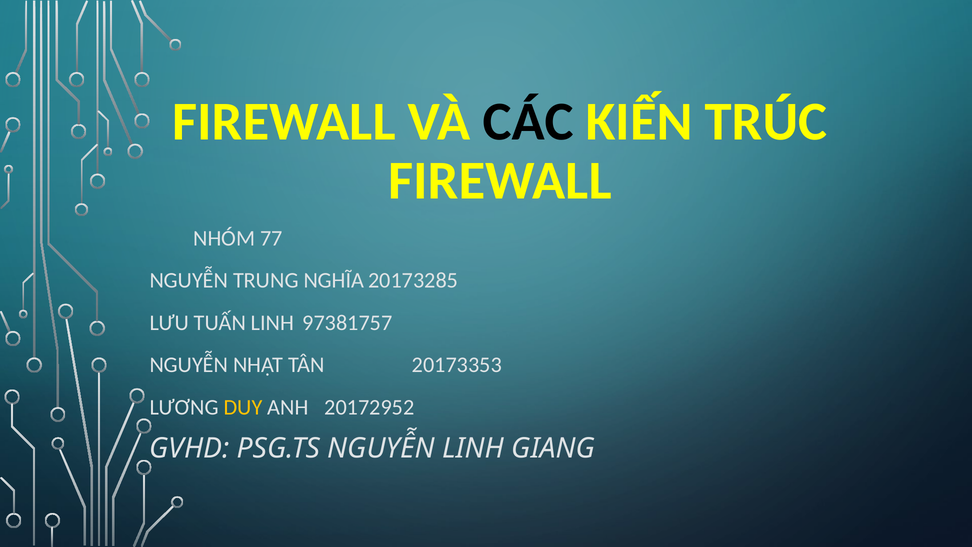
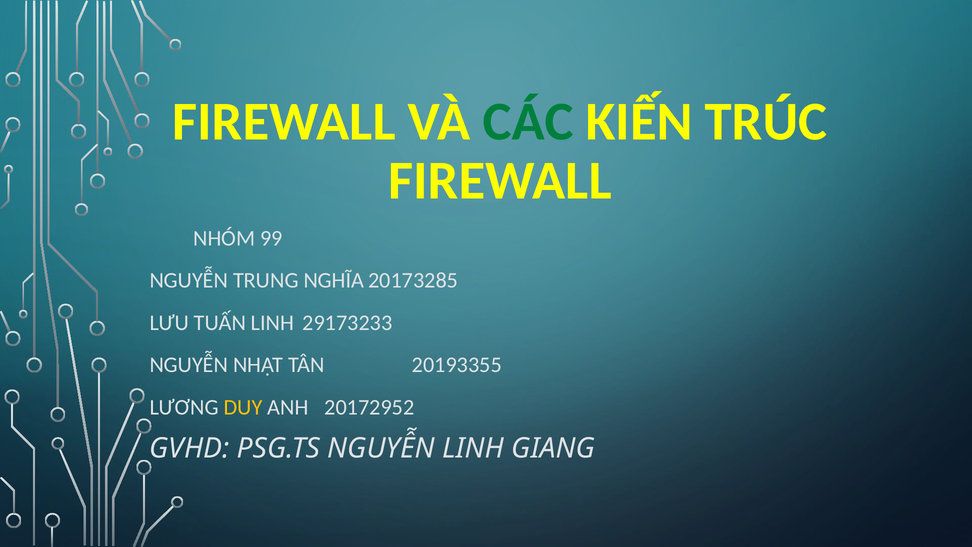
CÁC colour: black -> green
77: 77 -> 99
97381757: 97381757 -> 29173233
20173353: 20173353 -> 20193355
